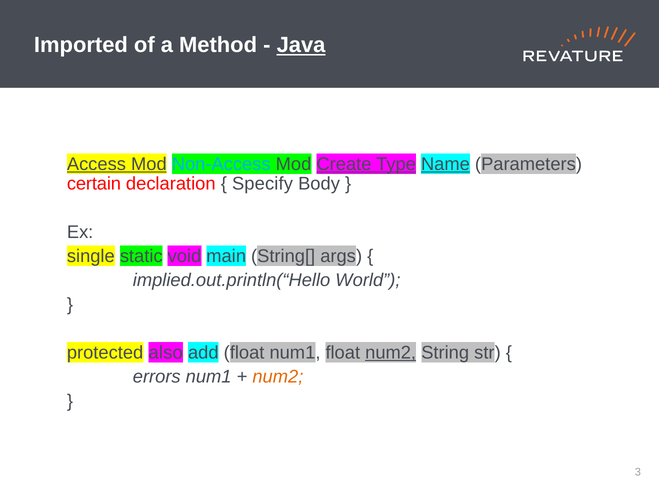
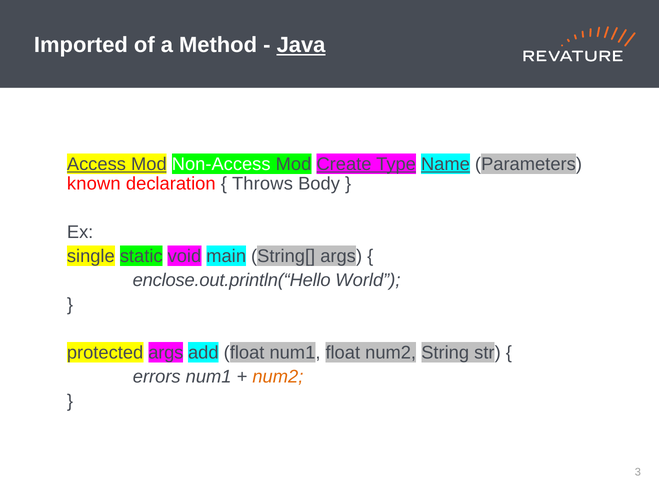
Non-Access colour: light blue -> white
certain: certain -> known
Specify: Specify -> Throws
implied.out.println(“Hello: implied.out.println(“Hello -> enclose.out.println(“Hello
protected also: also -> args
num2 at (391, 353) underline: present -> none
